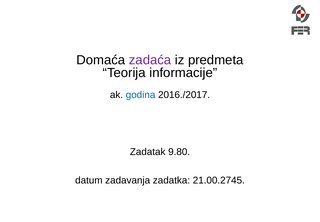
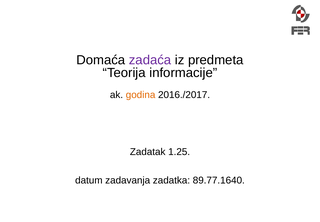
godina colour: blue -> orange
9.80: 9.80 -> 1.25
21.00.2745: 21.00.2745 -> 89.77.1640
